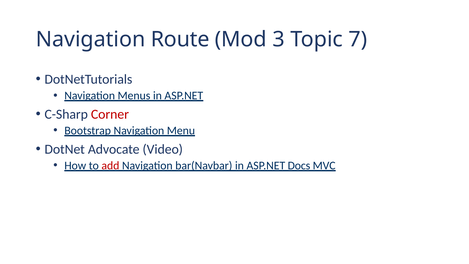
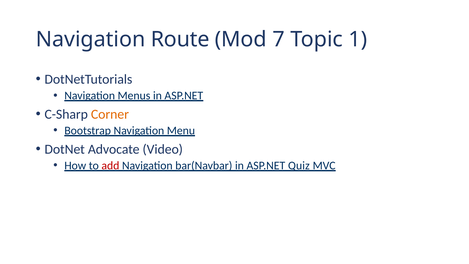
3: 3 -> 7
7: 7 -> 1
Corner colour: red -> orange
Docs: Docs -> Quiz
